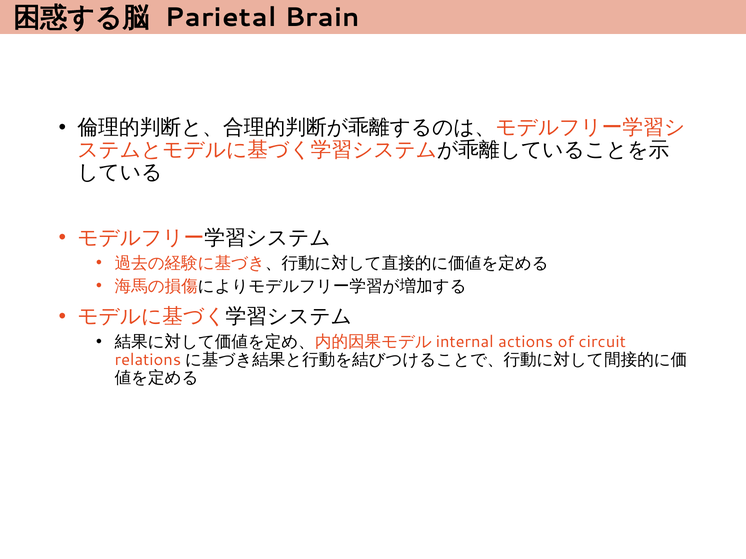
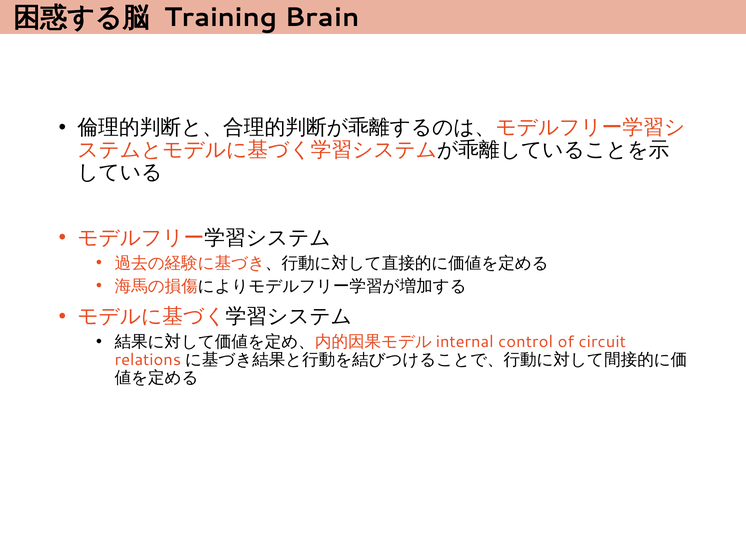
Parietal: Parietal -> Training
actions: actions -> control
